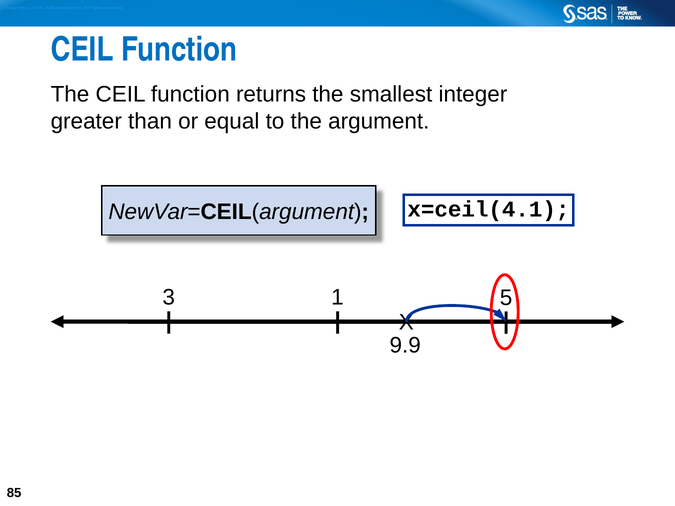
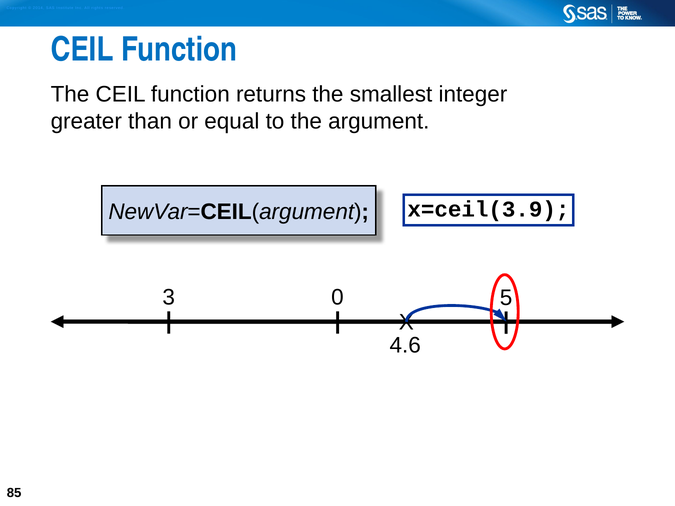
x=ceil(4.1: x=ceil(4.1 -> x=ceil(3.9
1: 1 -> 0
9.9: 9.9 -> 4.6
